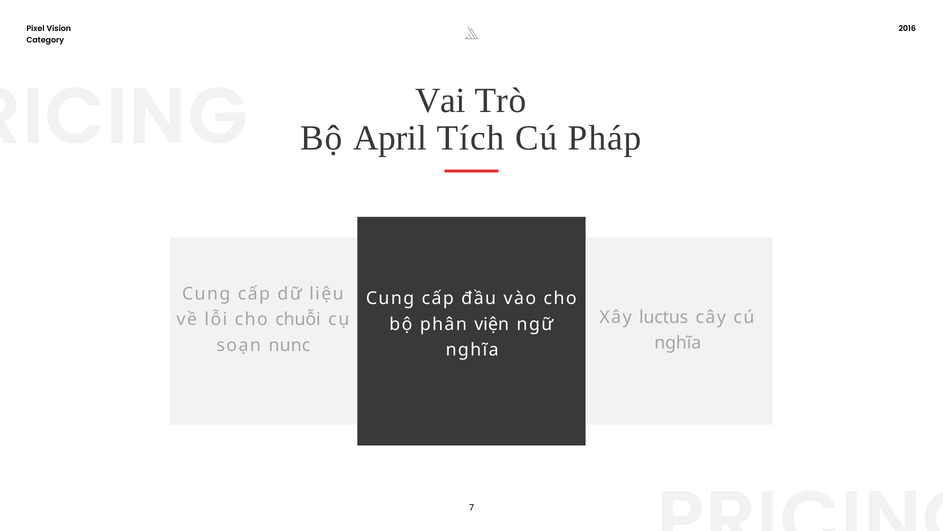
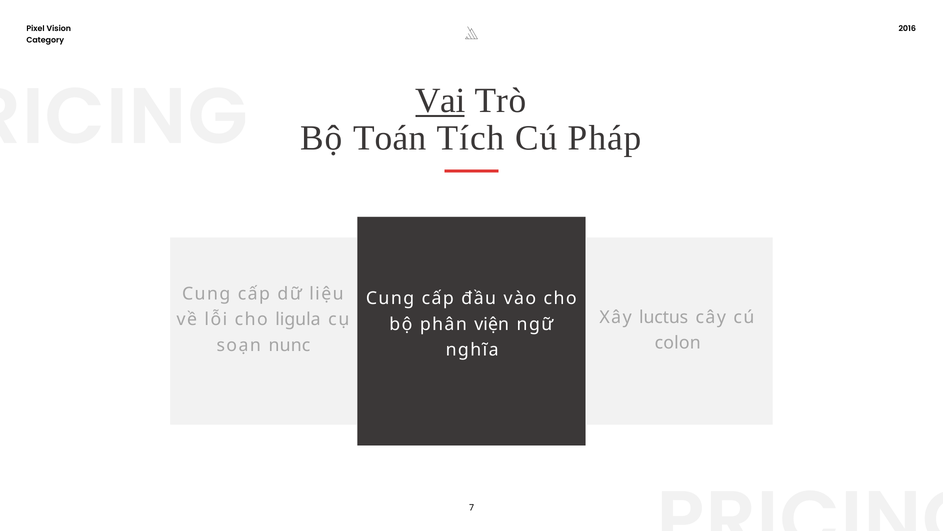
Vai underline: none -> present
April: April -> Toán
chuỗi: chuỗi -> ligula
nghĩa at (678, 342): nghĩa -> colon
